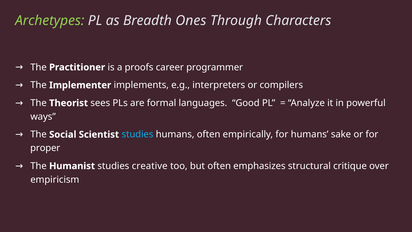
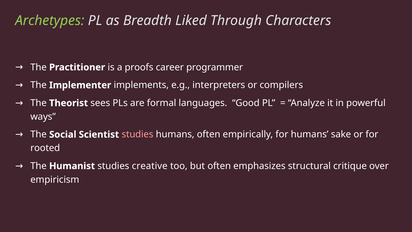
Ones: Ones -> Liked
studies at (137, 134) colour: light blue -> pink
proper: proper -> rooted
